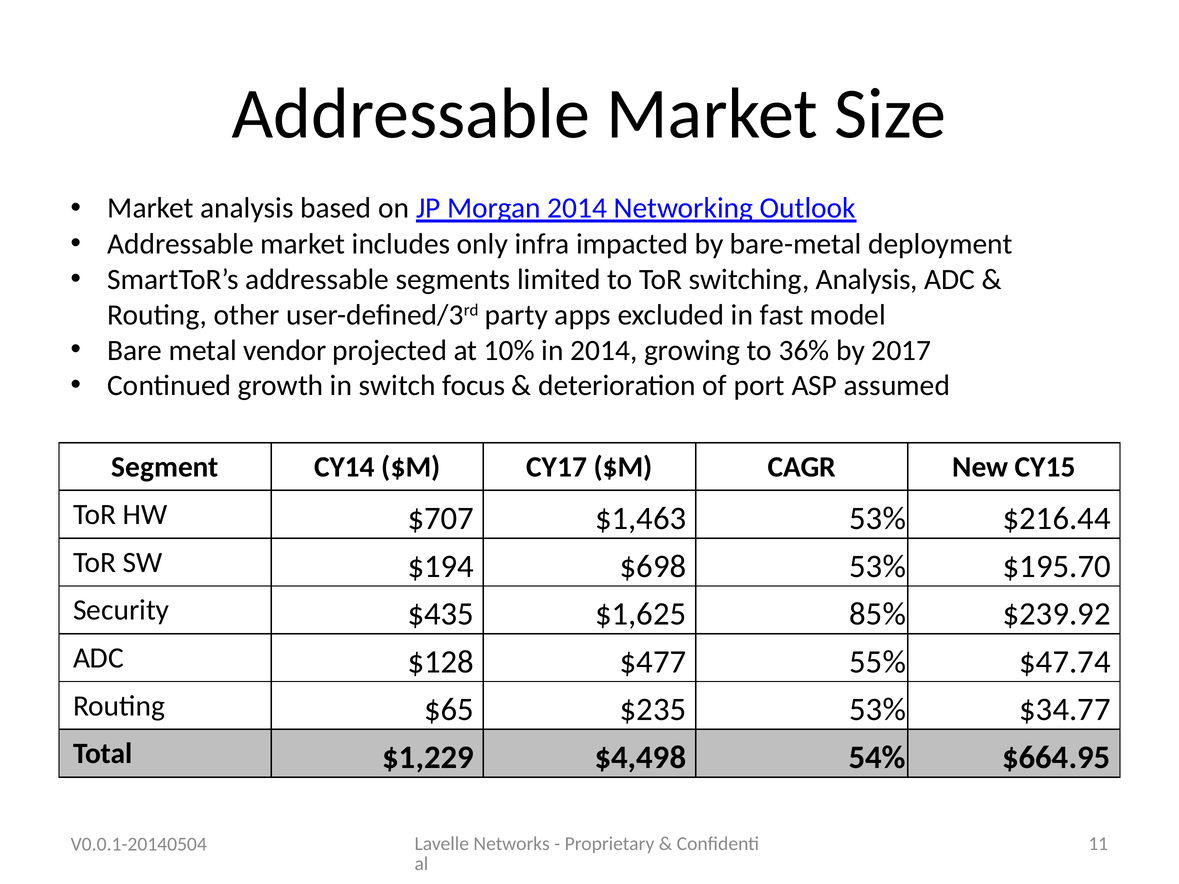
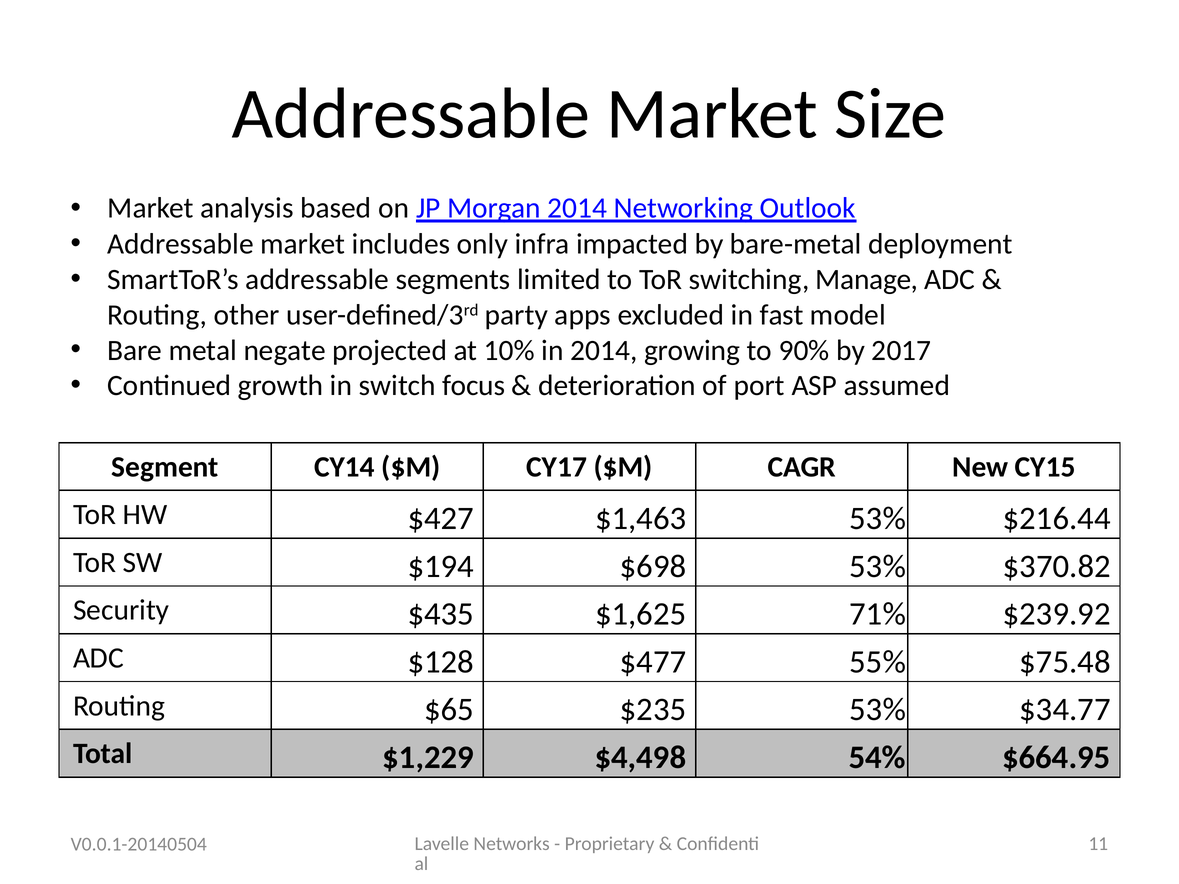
switching Analysis: Analysis -> Manage
vendor: vendor -> negate
36%: 36% -> 90%
$707: $707 -> $427
$195.70: $195.70 -> $370.82
85%: 85% -> 71%
$47.74: $47.74 -> $75.48
